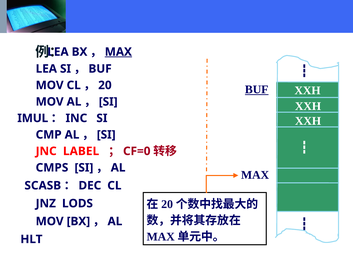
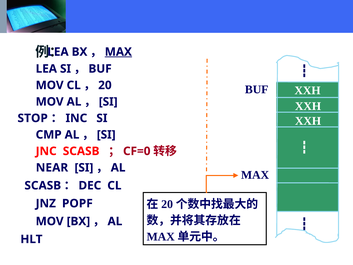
BUF at (257, 89) underline: present -> none
IMUL: IMUL -> STOP
JNC LABEL: LABEL -> SCASB
CMPS: CMPS -> NEAR
LODS: LODS -> POPF
